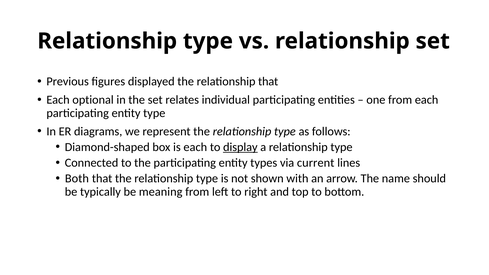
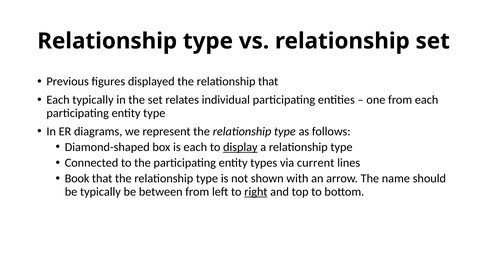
Each optional: optional -> typically
Both: Both -> Book
meaning: meaning -> between
right underline: none -> present
